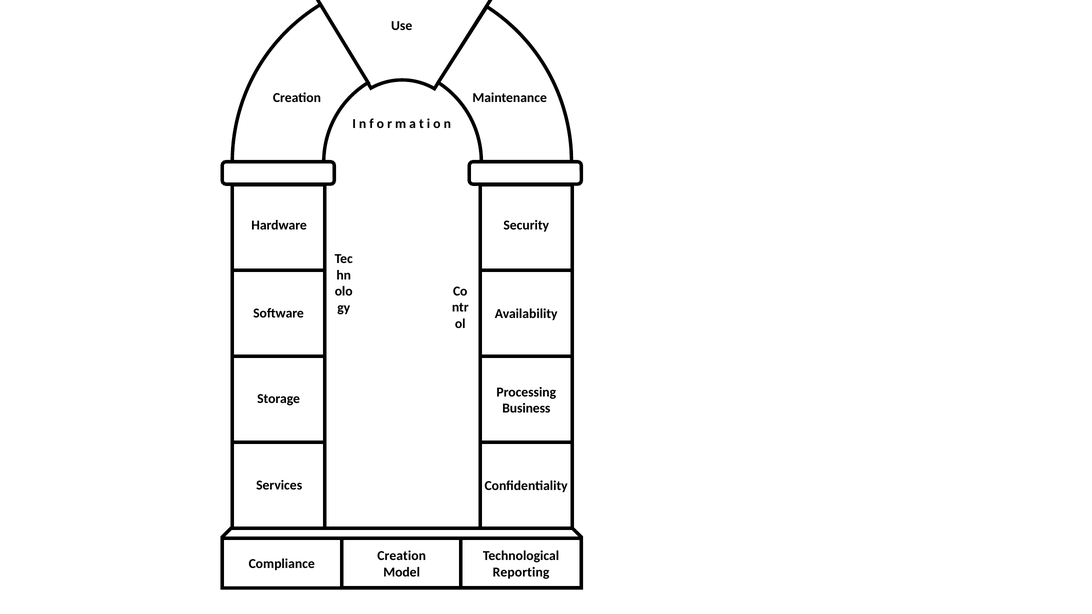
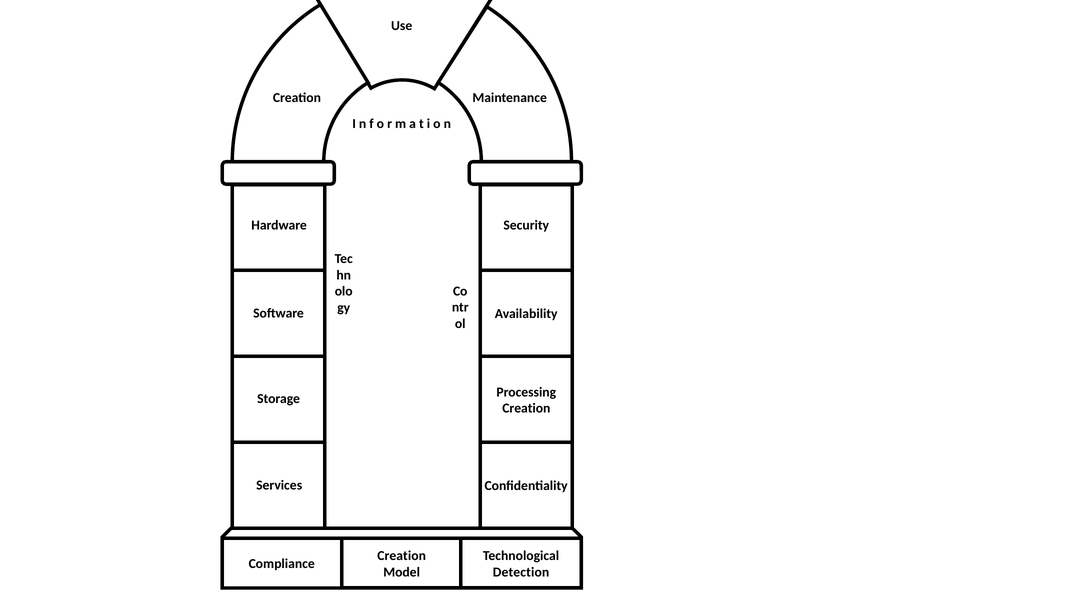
Business at (526, 409): Business -> Creation
Reporting: Reporting -> Detection
